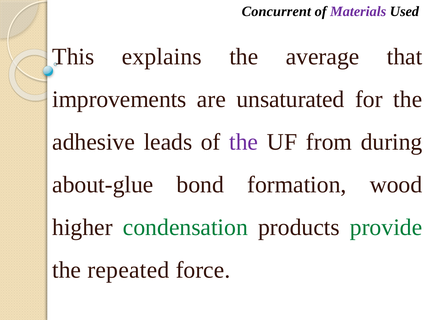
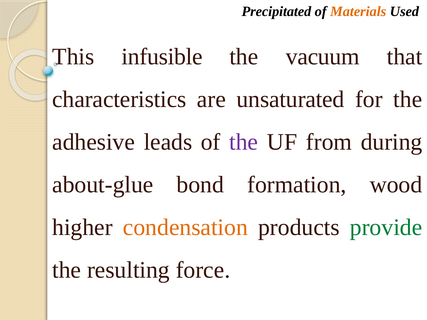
Concurrent: Concurrent -> Precipitated
Materials colour: purple -> orange
explains: explains -> infusible
average: average -> vacuum
improvements: improvements -> characteristics
condensation colour: green -> orange
repeated: repeated -> resulting
